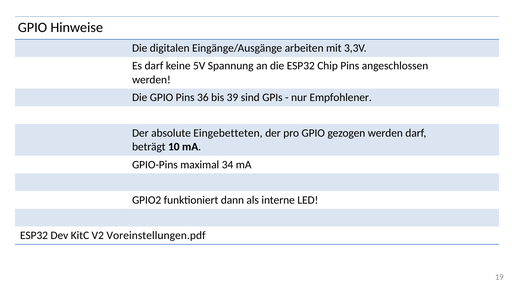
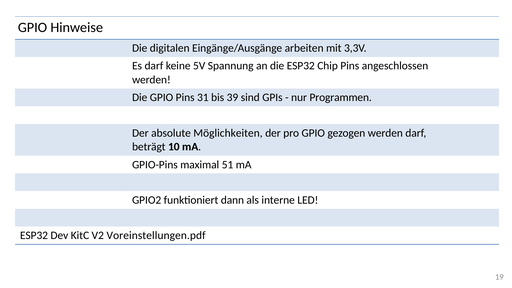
36: 36 -> 31
Empfohlener: Empfohlener -> Programmen
Eingebetteten: Eingebetteten -> Möglichkeiten
34: 34 -> 51
